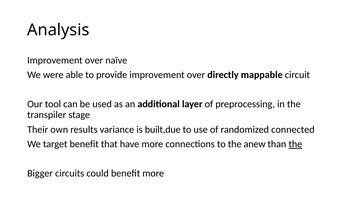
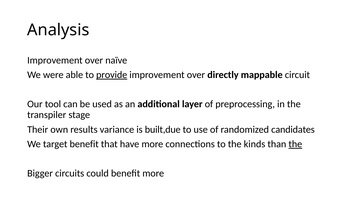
provide underline: none -> present
connected: connected -> candidates
anew: anew -> kinds
